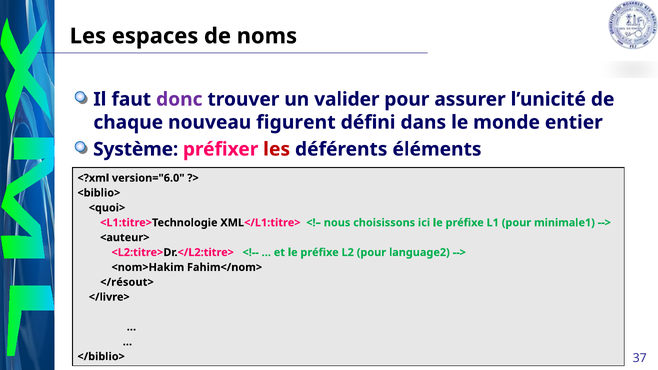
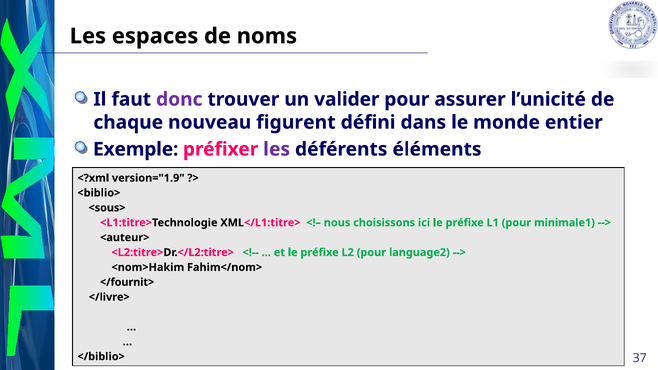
Système: Système -> Exemple
les at (277, 149) colour: red -> purple
version="6.0: version="6.0 -> version="1.9
<quoi>: <quoi> -> <sous>
</résout>: </résout> -> </fournit>
